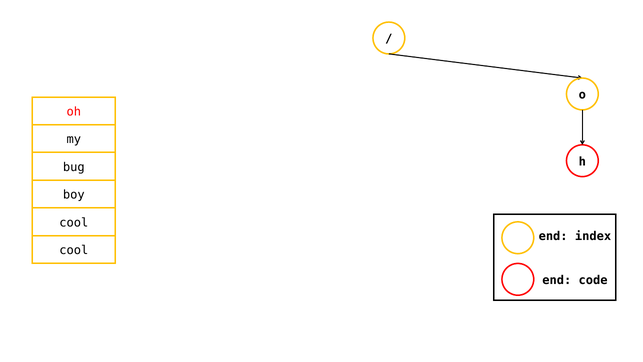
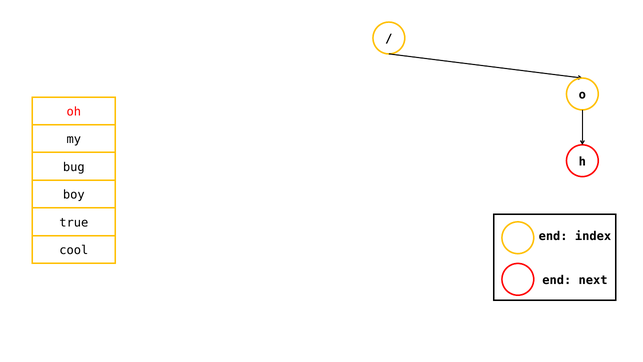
cool at (74, 222): cool -> true
code: code -> next
